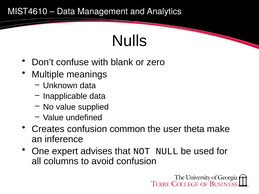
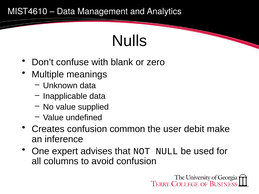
theta: theta -> debit
